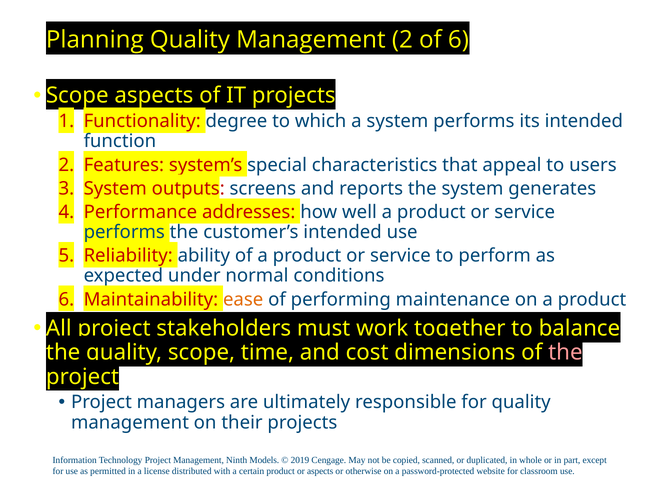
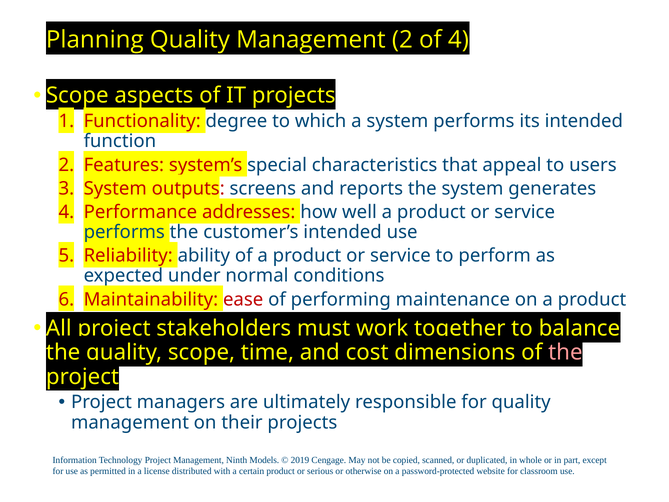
of 6: 6 -> 4
ease colour: orange -> red
or aspects: aspects -> serious
